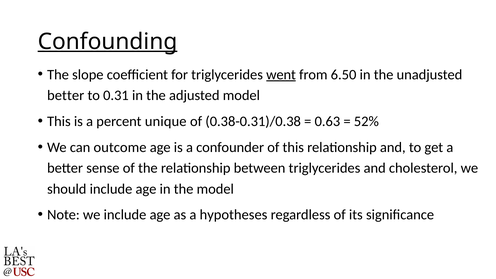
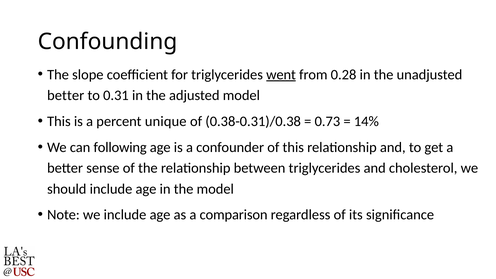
Confounding underline: present -> none
6.50: 6.50 -> 0.28
0.63: 0.63 -> 0.73
52%: 52% -> 14%
outcome: outcome -> following
hypotheses: hypotheses -> comparison
